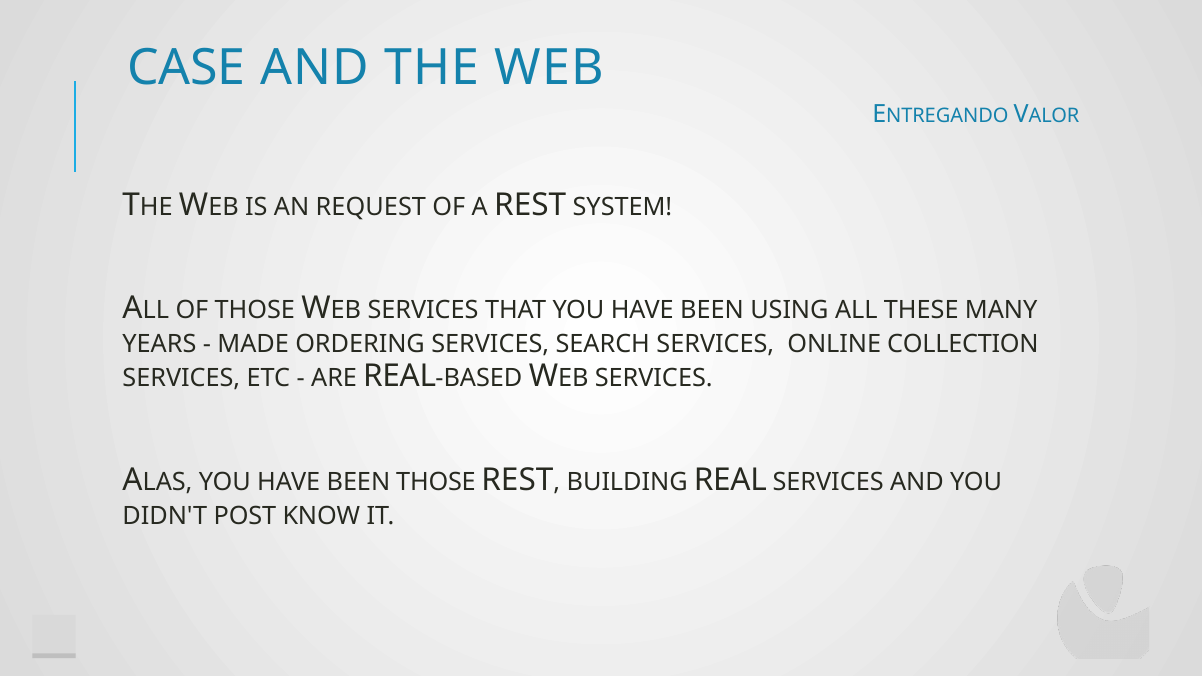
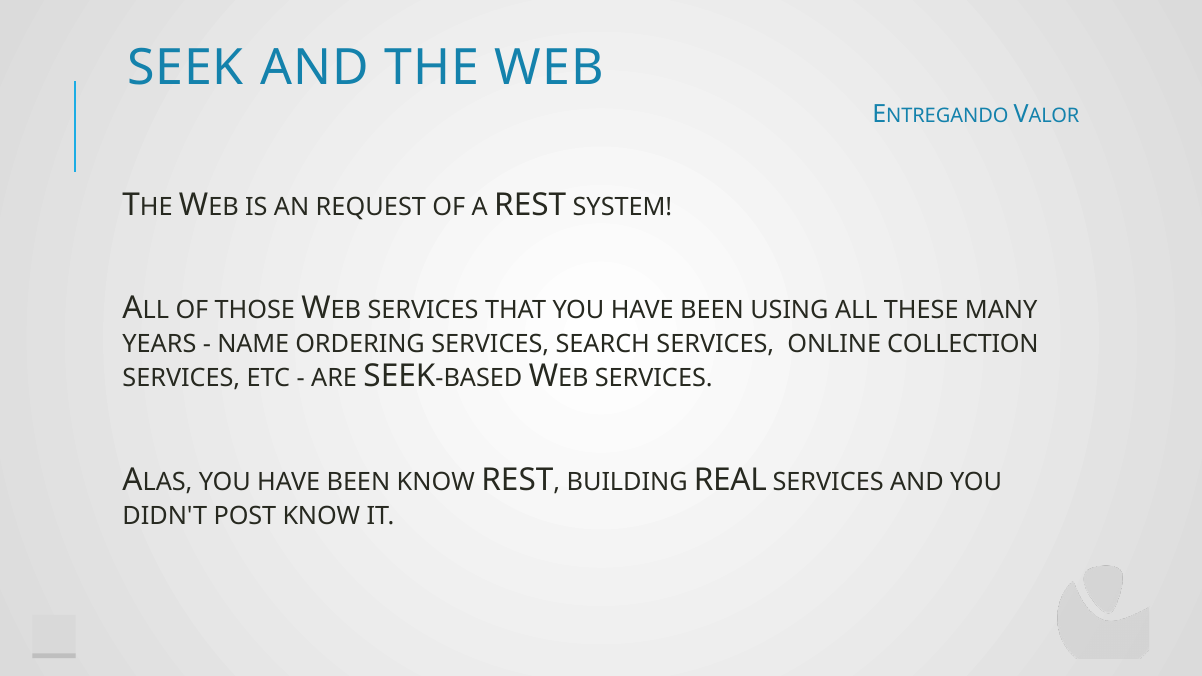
CASE at (186, 68): CASE -> SEEK
MADE: MADE -> NAME
ARE REAL: REAL -> SEEK
BEEN THOSE: THOSE -> KNOW
